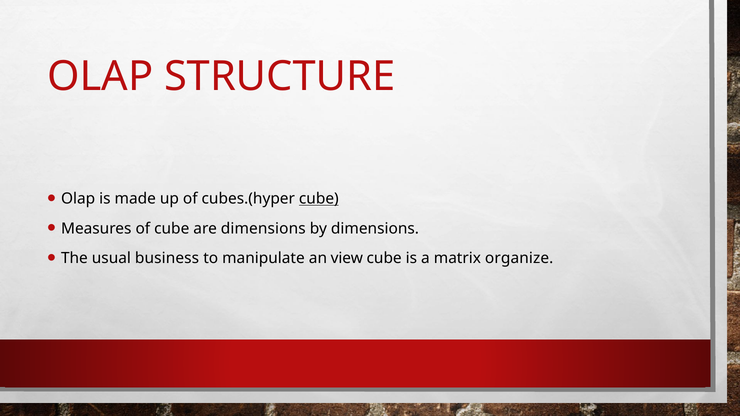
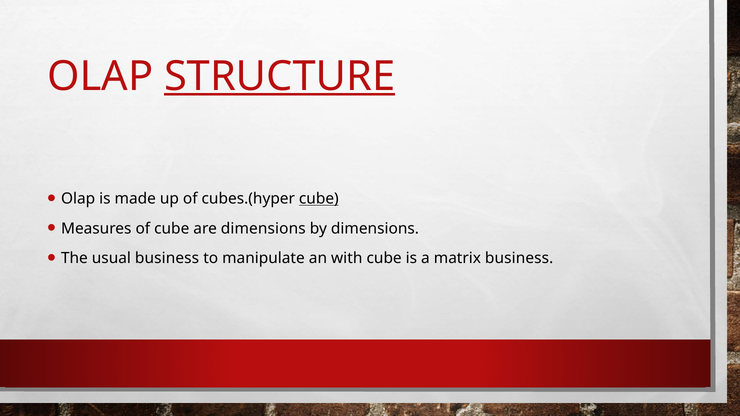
STRUCTURE underline: none -> present
view: view -> with
matrix organize: organize -> business
